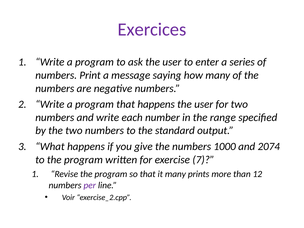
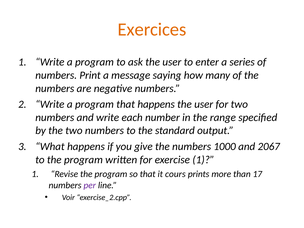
Exercices colour: purple -> orange
2074: 2074 -> 2067
exercise 7: 7 -> 1
it many: many -> cours
12: 12 -> 17
